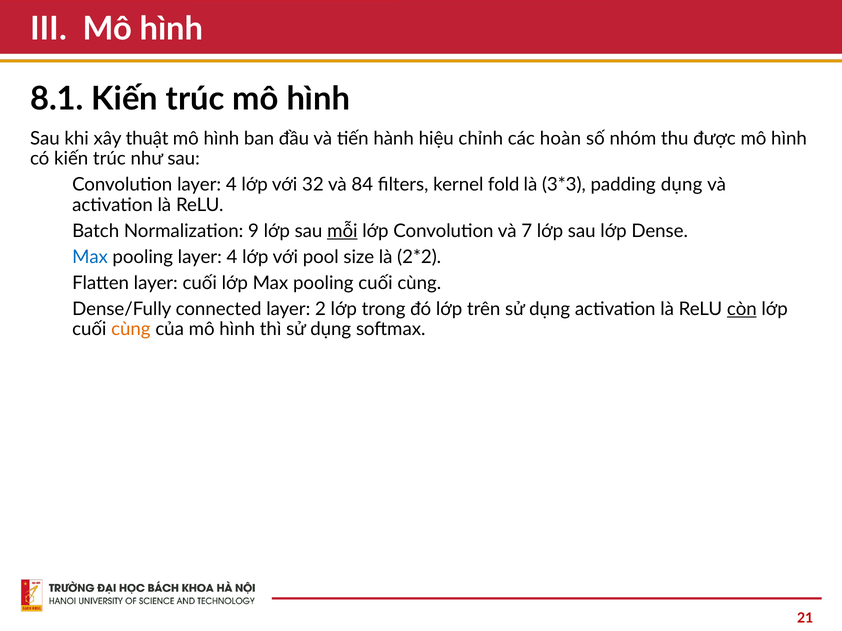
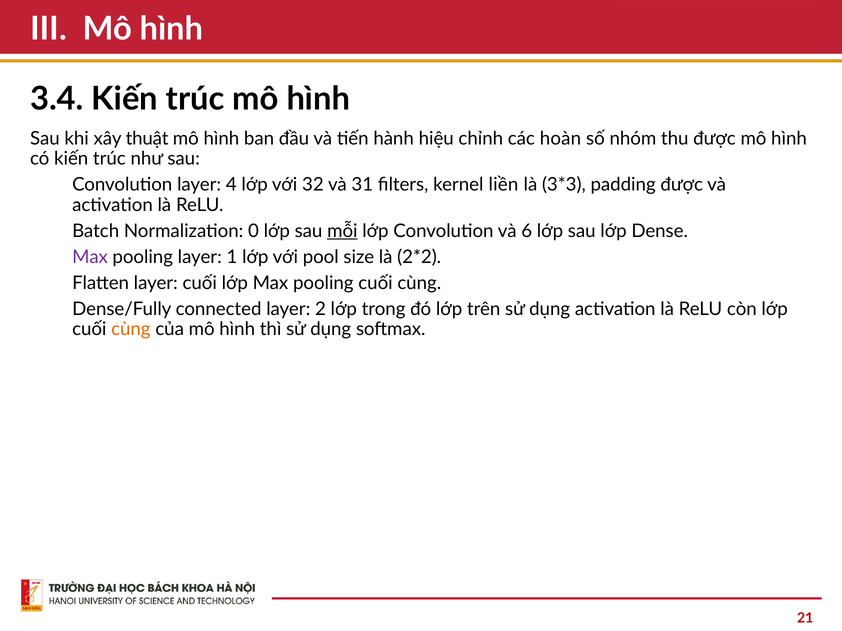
8.1: 8.1 -> 3.4
84: 84 -> 31
fold: fold -> liền
padding dụng: dụng -> được
9: 9 -> 0
7: 7 -> 6
Max at (90, 257) colour: blue -> purple
pooling layer 4: 4 -> 1
còn underline: present -> none
